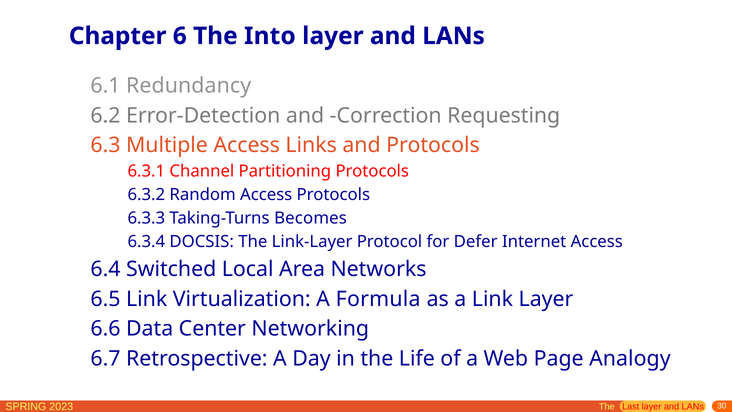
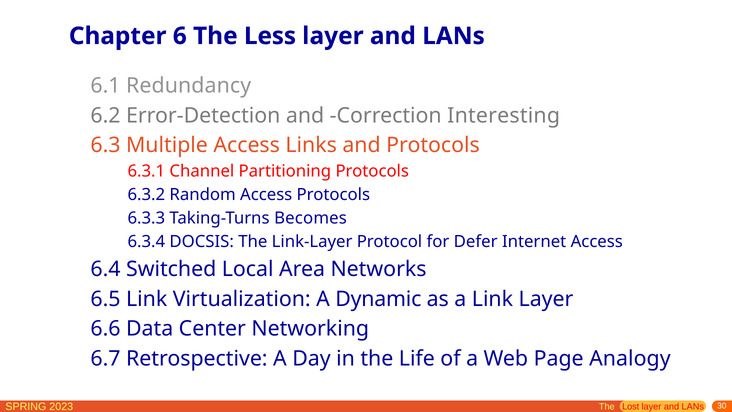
Into: Into -> Less
Requesting: Requesting -> Interesting
Formula: Formula -> Dynamic
Last: Last -> Lost
